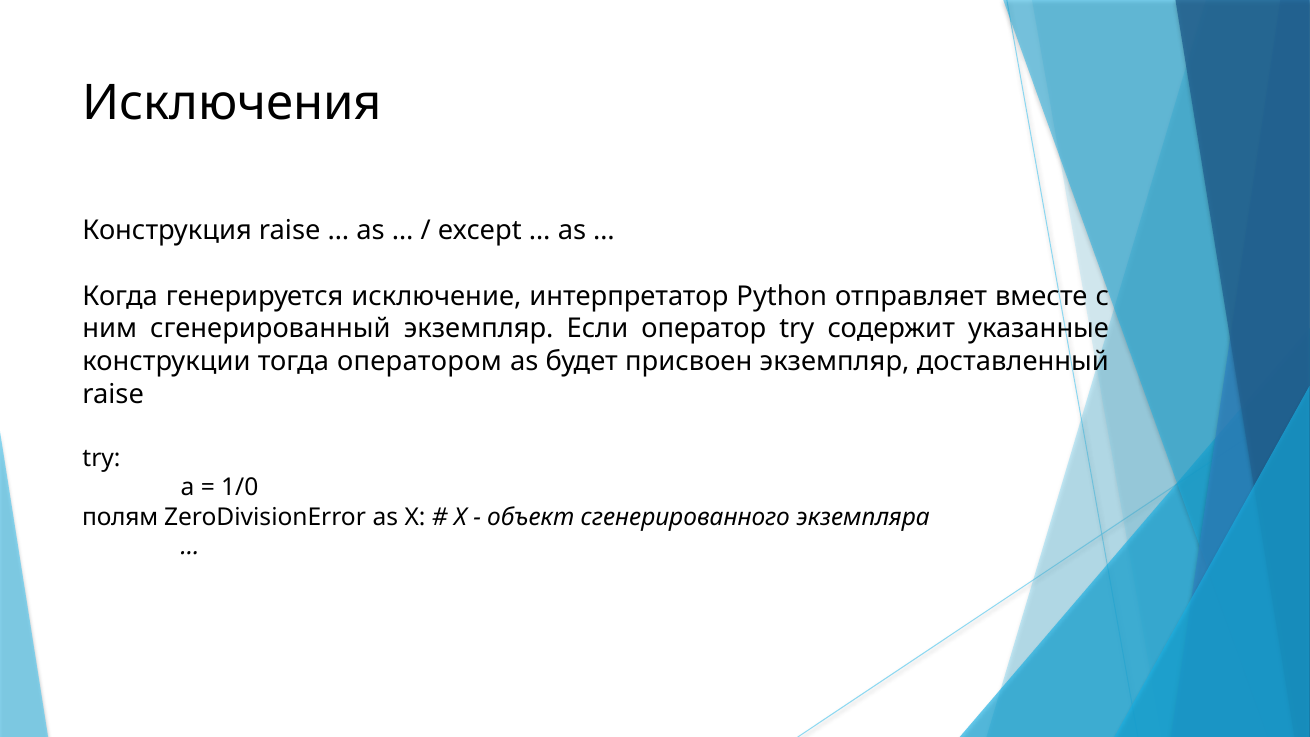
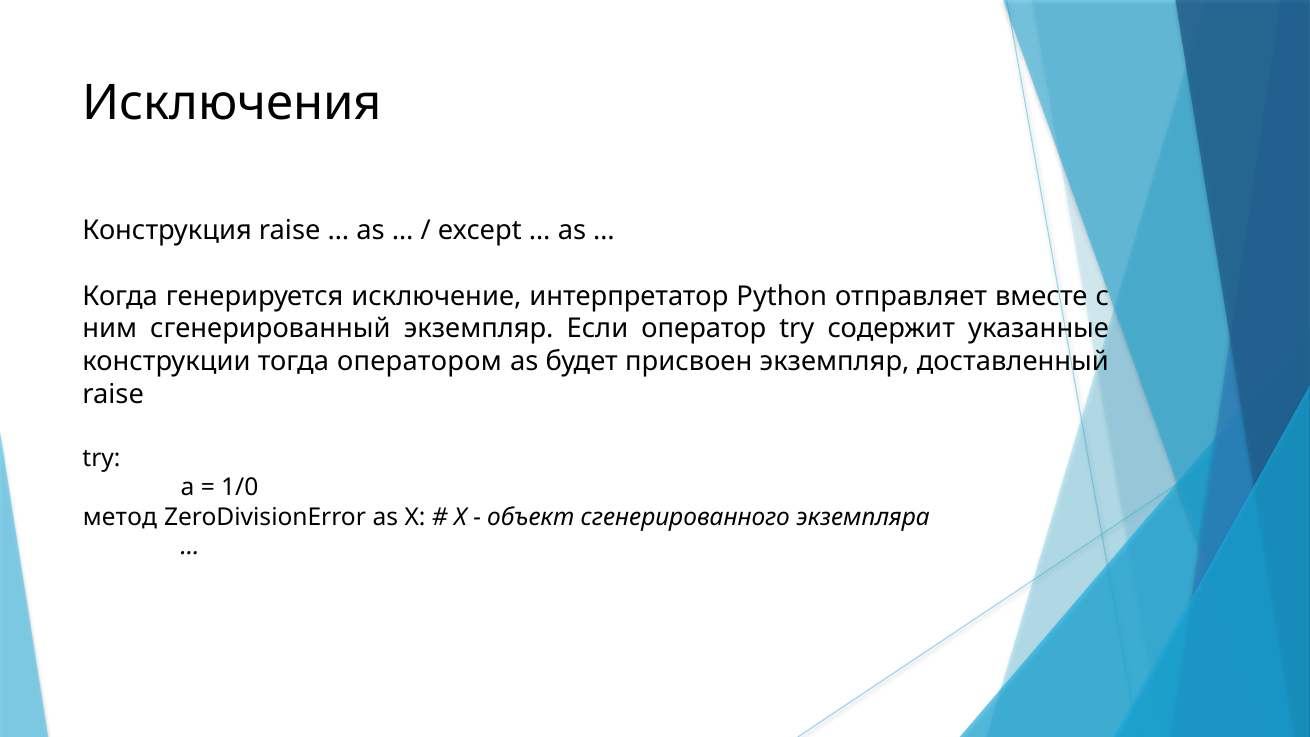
полям: полям -> метод
